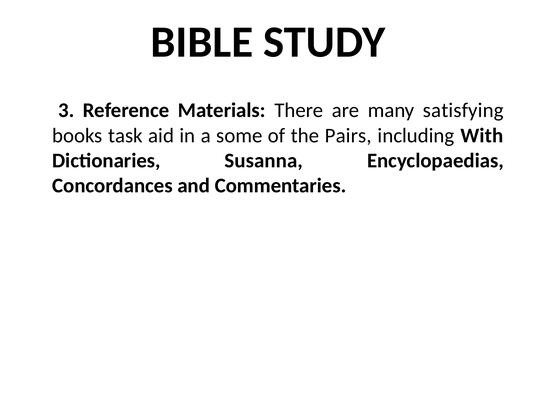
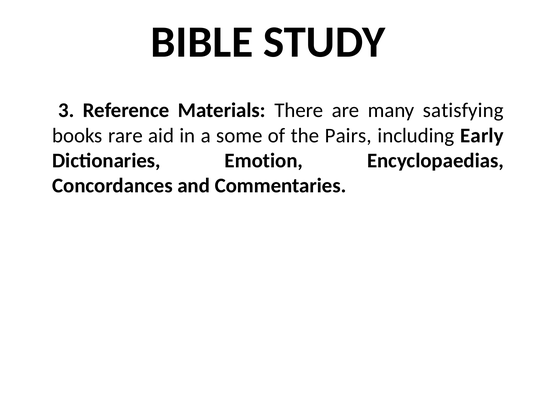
task: task -> rare
With: With -> Early
Susanna: Susanna -> Emotion
